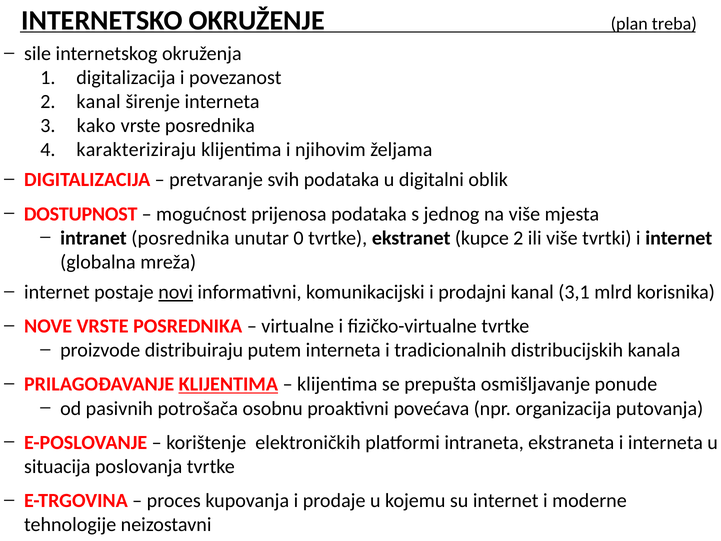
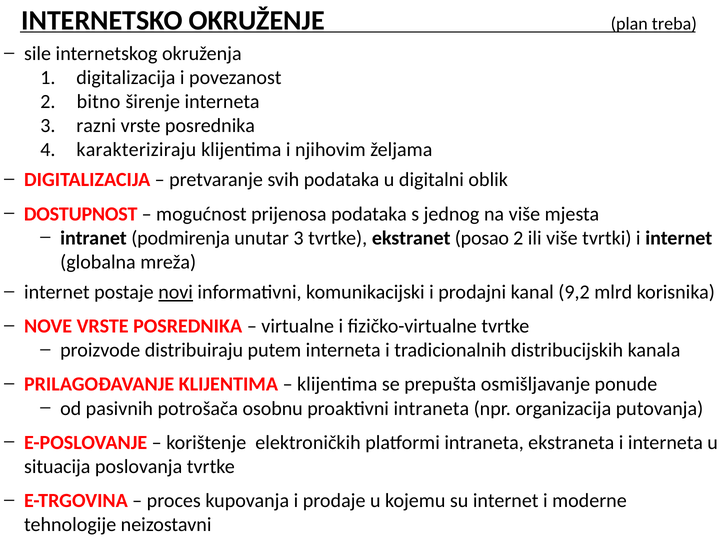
2 kanal: kanal -> bitno
kako: kako -> razni
intranet posrednika: posrednika -> podmirenja
unutar 0: 0 -> 3
kupce: kupce -> posao
3,1: 3,1 -> 9,2
KLIJENTIMA at (228, 384) underline: present -> none
proaktivni povećava: povećava -> intraneta
